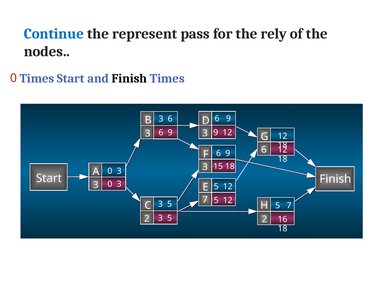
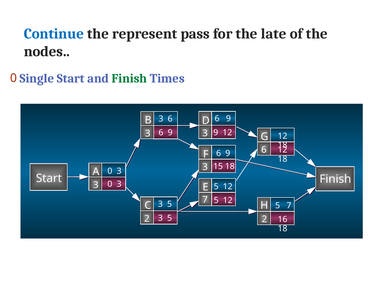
rely: rely -> late
0 Times: Times -> Single
Finish at (129, 78) colour: black -> green
